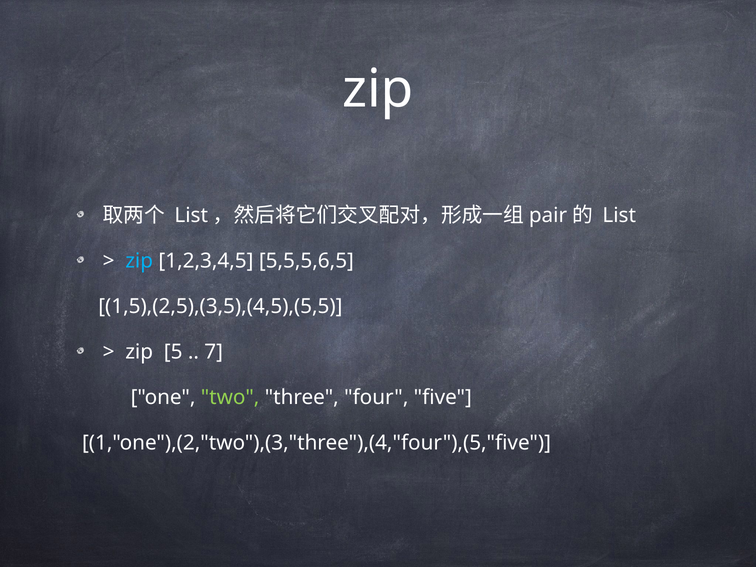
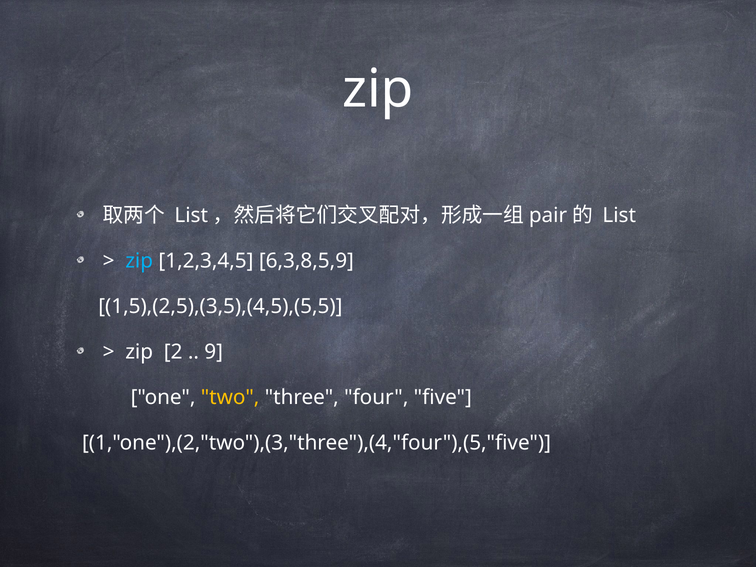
5,5,5,6,5: 5,5,5,6,5 -> 6,3,8,5,9
5: 5 -> 2
7: 7 -> 9
two colour: light green -> yellow
